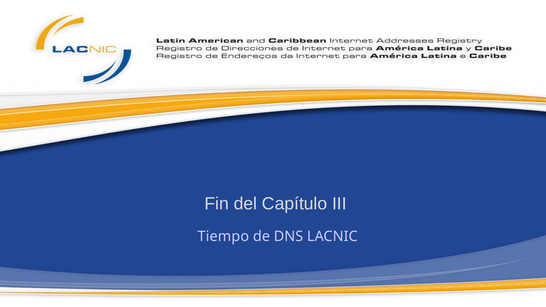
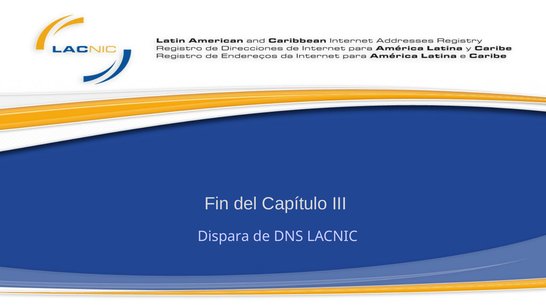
Tiempo: Tiempo -> Dispara
